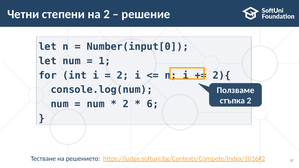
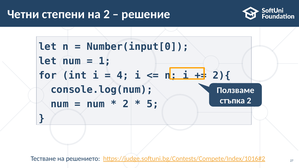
2 at (123, 75): 2 -> 4
6: 6 -> 5
